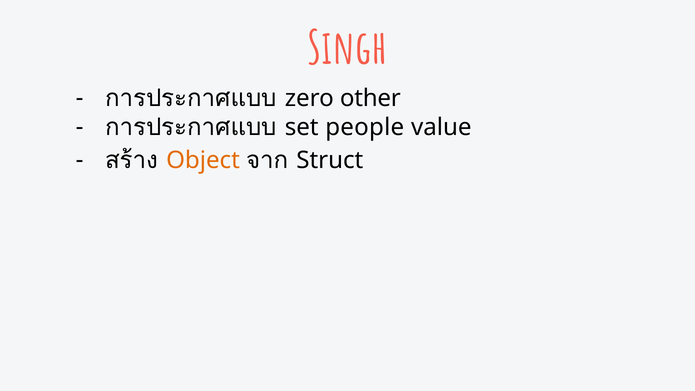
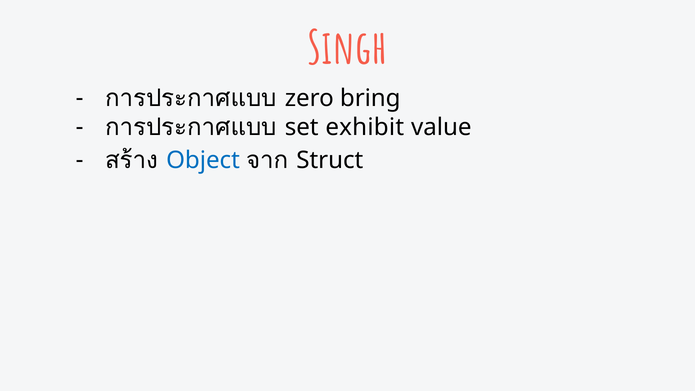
other: other -> bring
people: people -> exhibit
Object colour: orange -> blue
